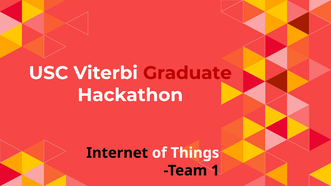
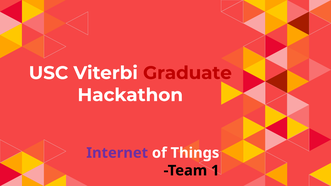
Internet colour: black -> purple
